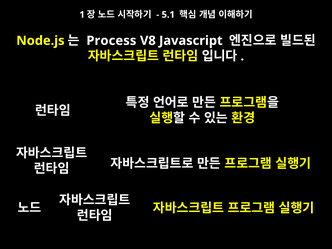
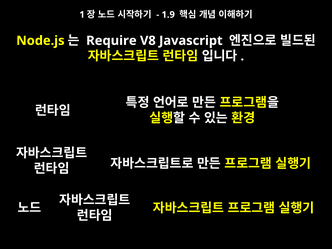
5.1: 5.1 -> 1.9
Process: Process -> Require
